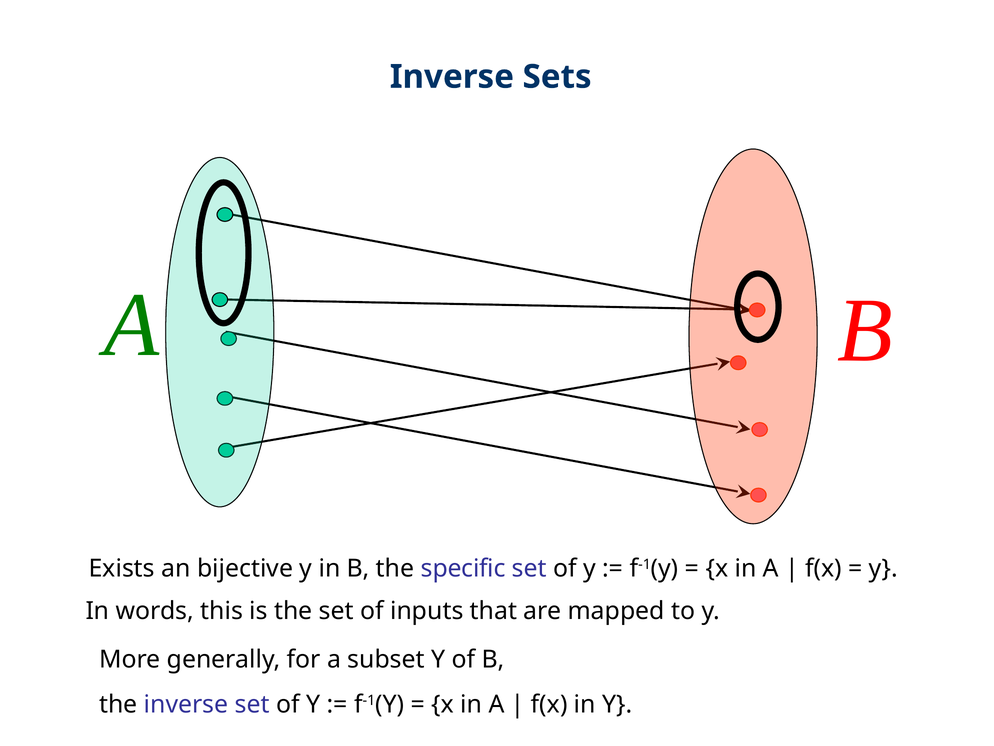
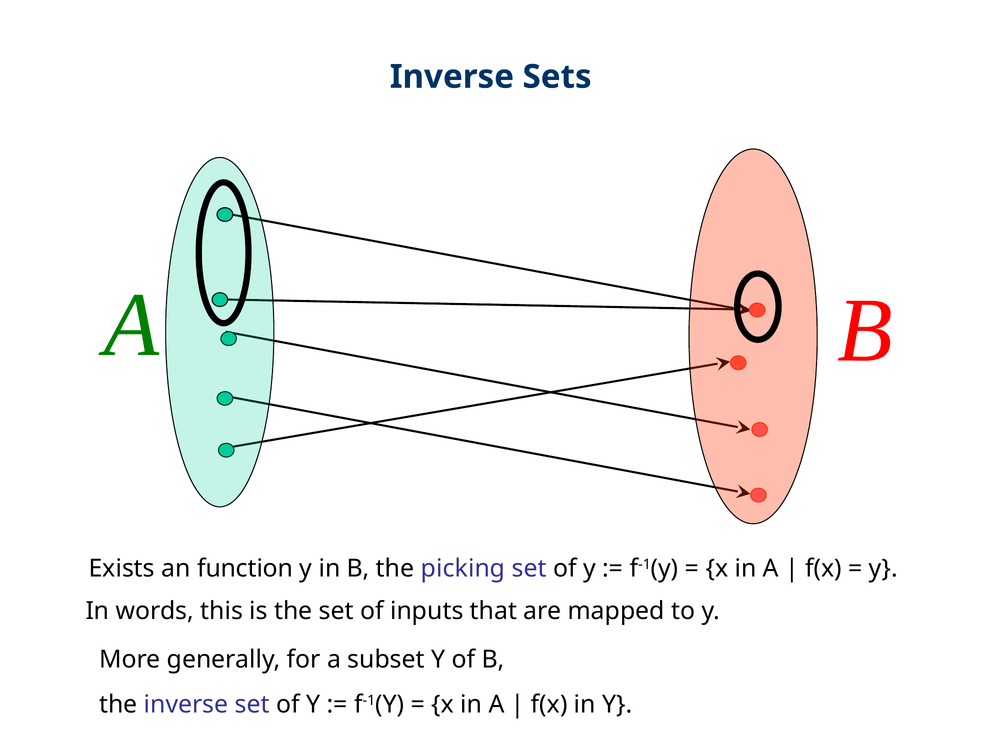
bijective: bijective -> function
specific: specific -> picking
